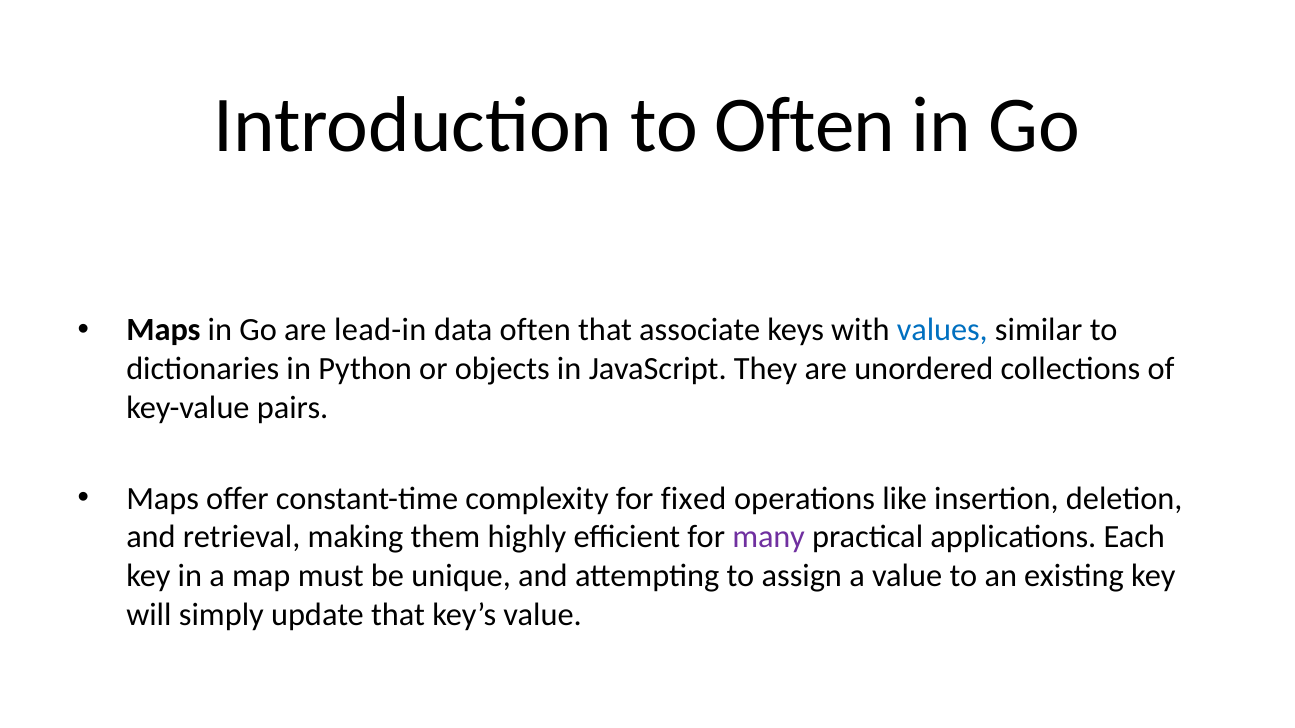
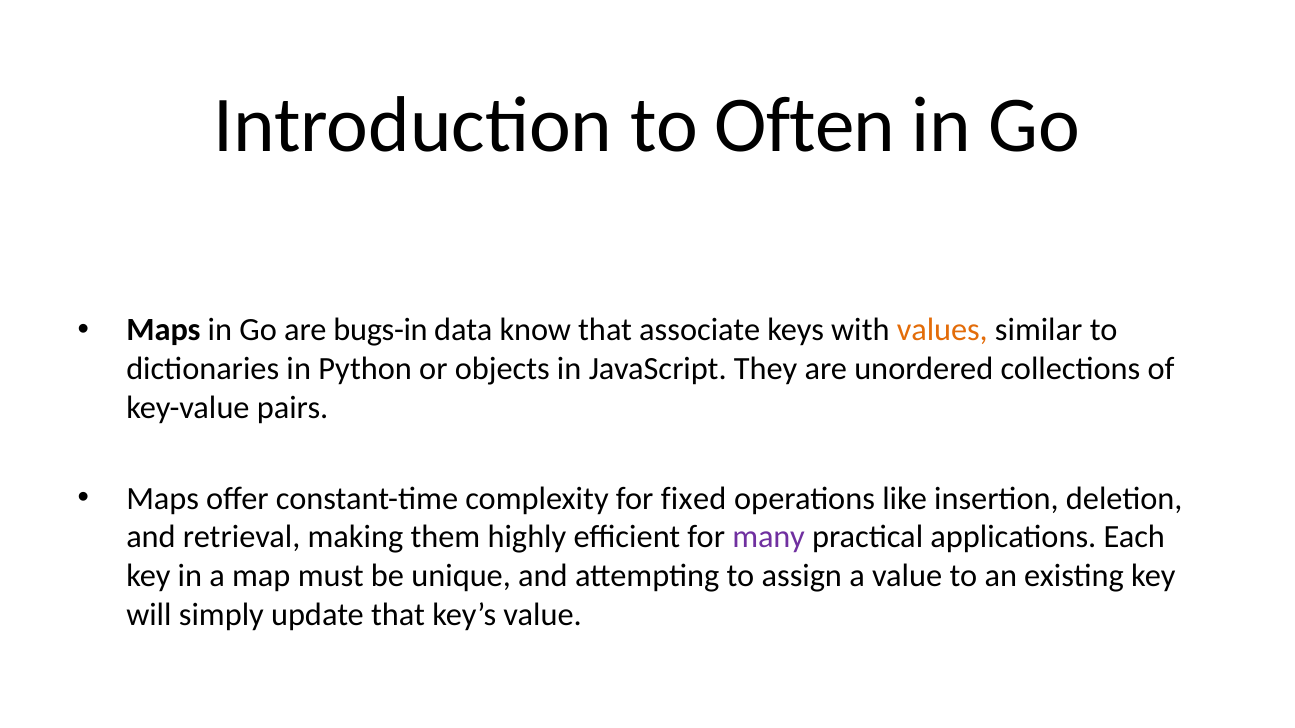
lead-in: lead-in -> bugs-in
data often: often -> know
values colour: blue -> orange
